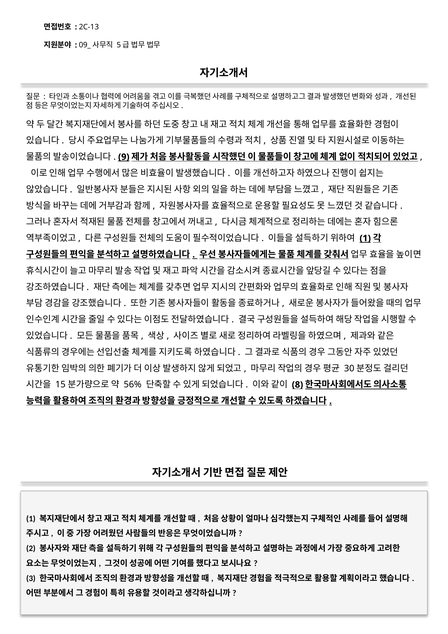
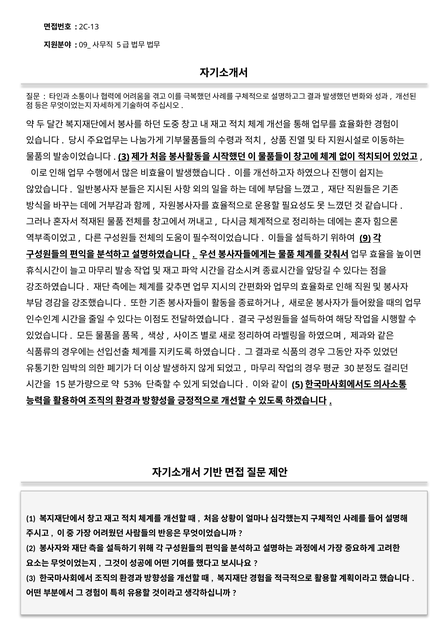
9 at (124, 157): 9 -> 3
1 at (365, 238): 1 -> 9
56%: 56% -> 53%
8: 8 -> 5
